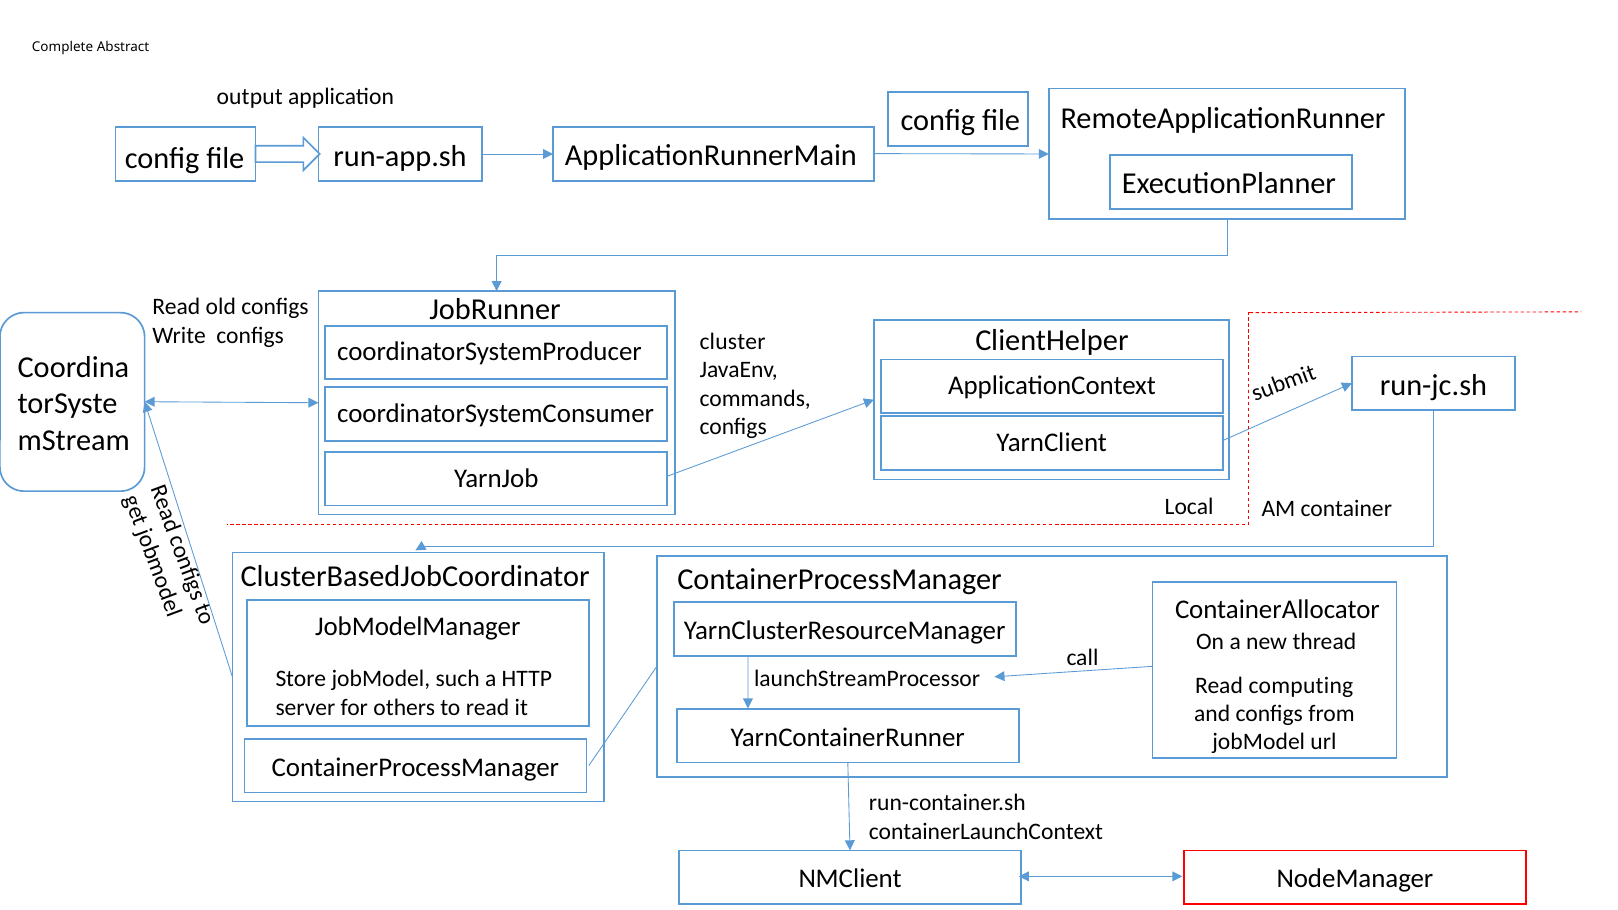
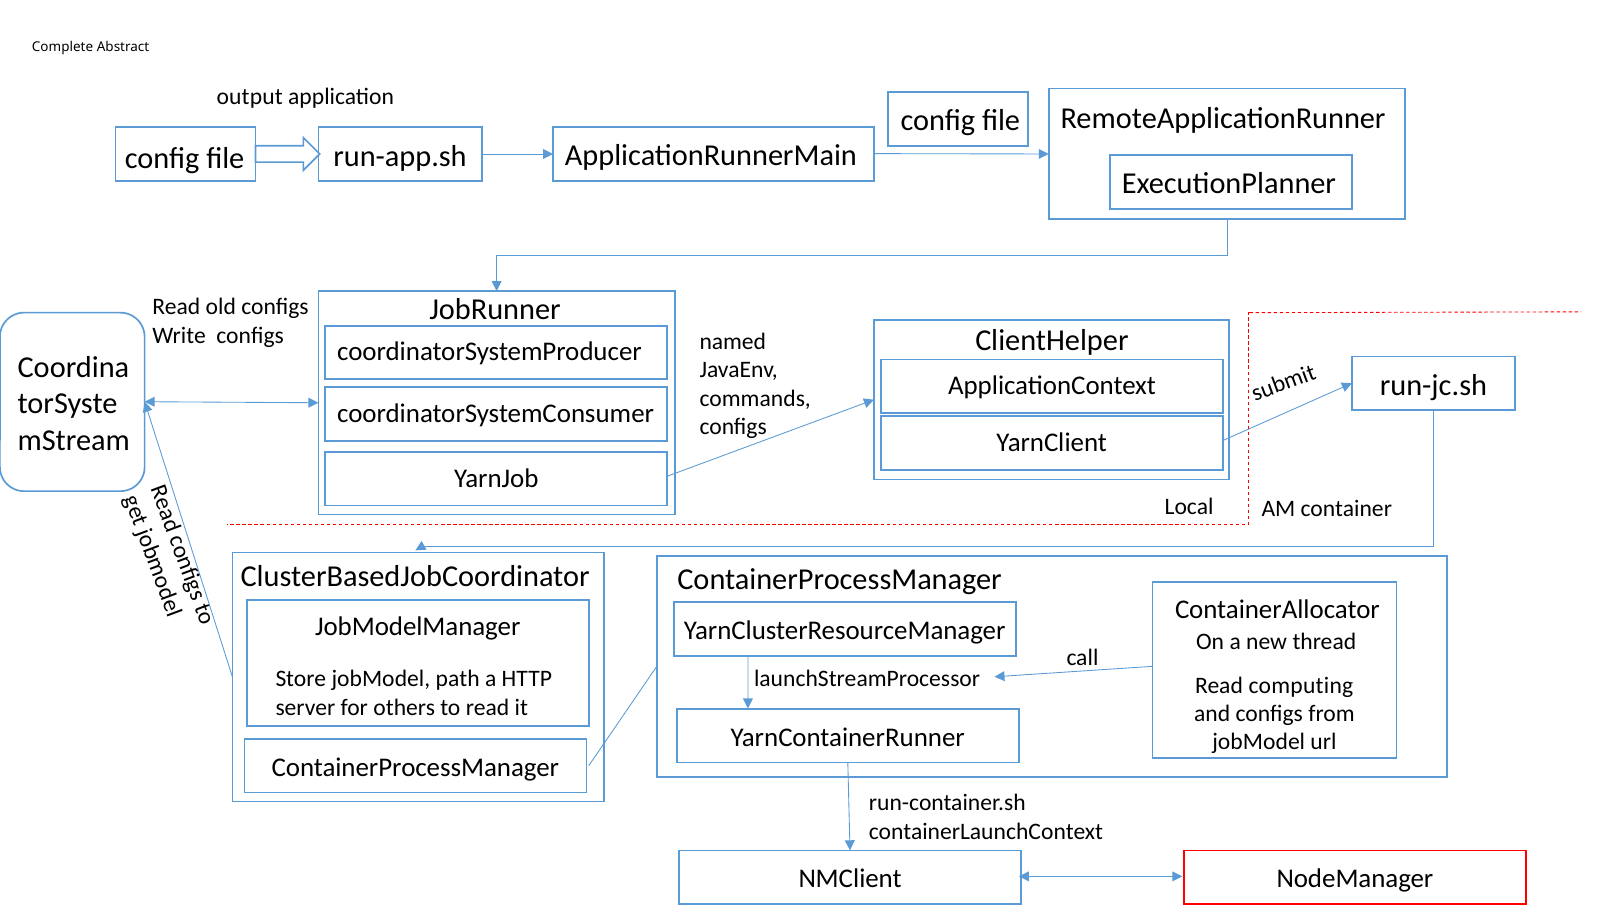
cluster: cluster -> named
such: such -> path
